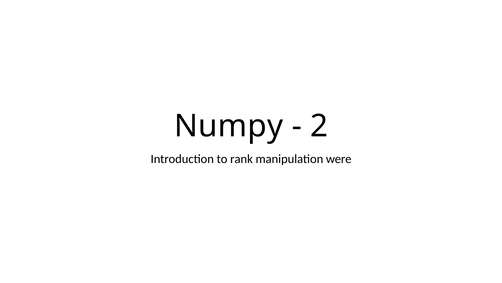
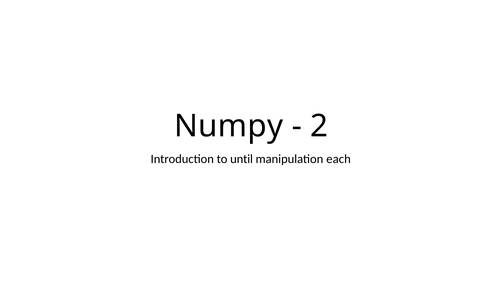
rank: rank -> until
were: were -> each
